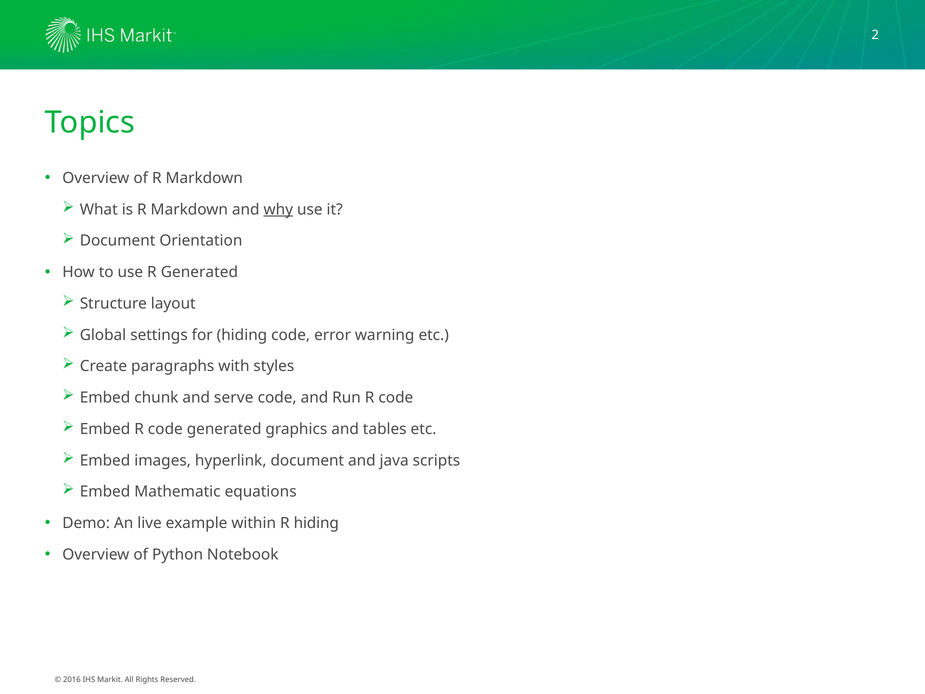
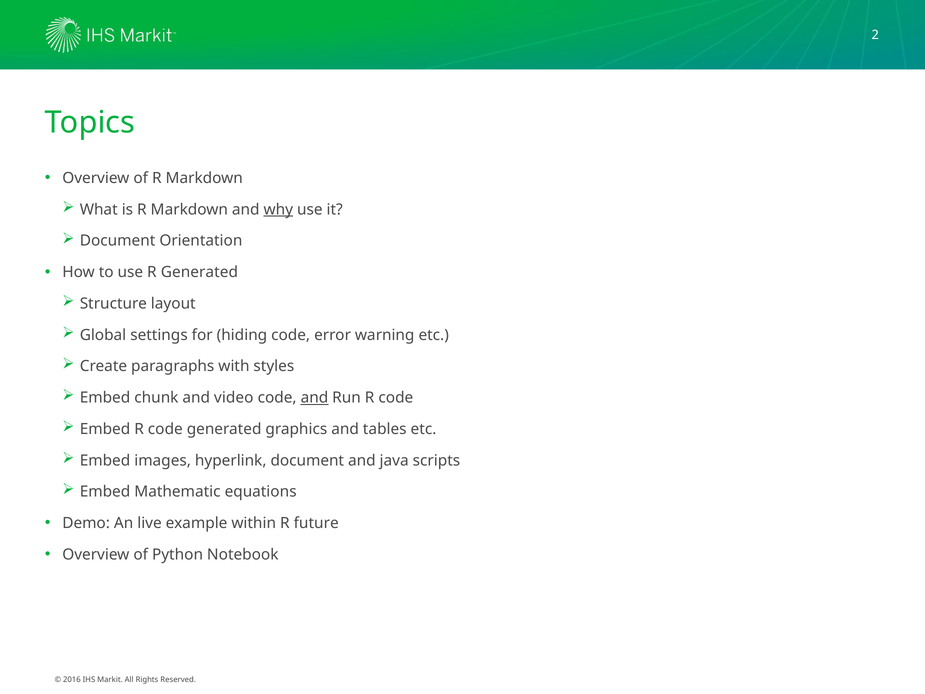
serve: serve -> video
and at (314, 398) underline: none -> present
R hiding: hiding -> future
